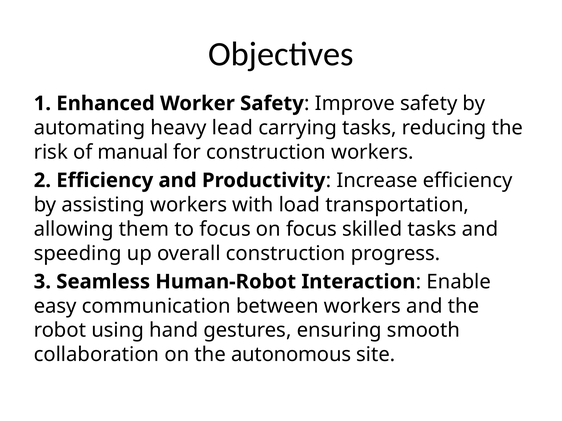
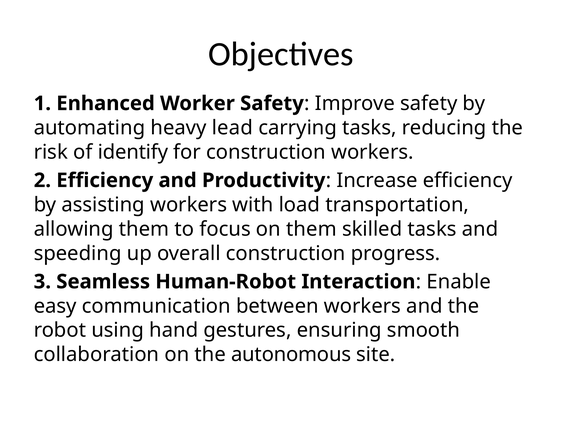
manual: manual -> identify
on focus: focus -> them
